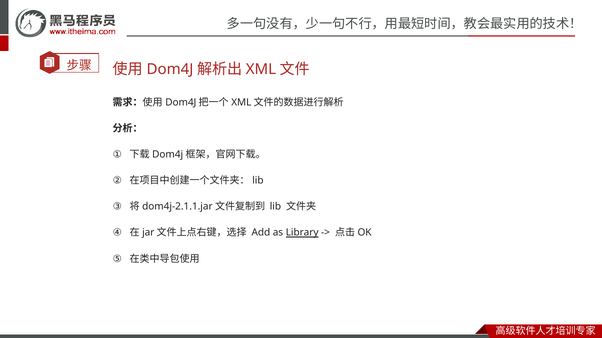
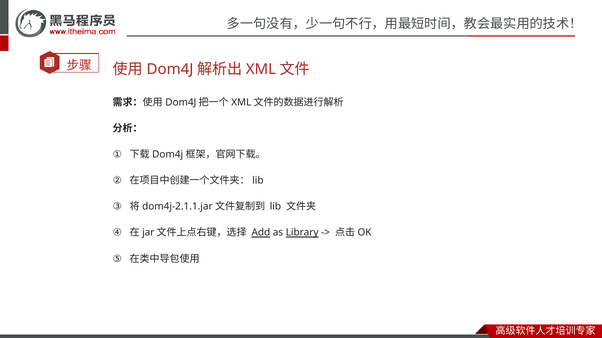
Add underline: none -> present
